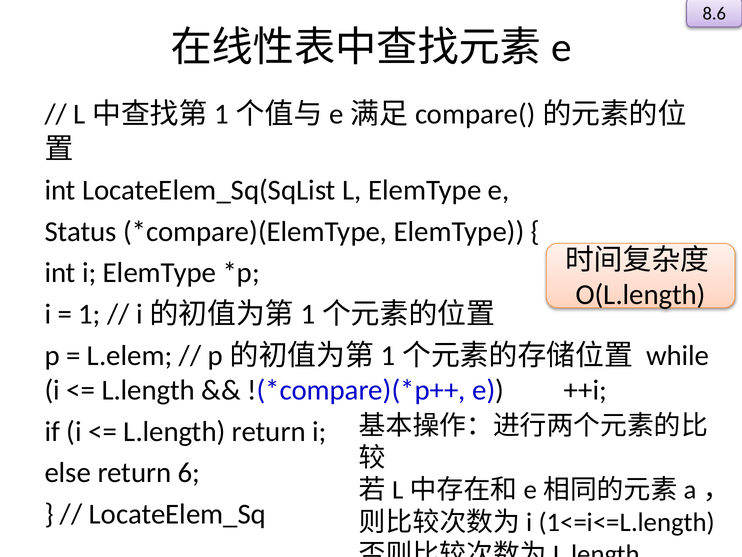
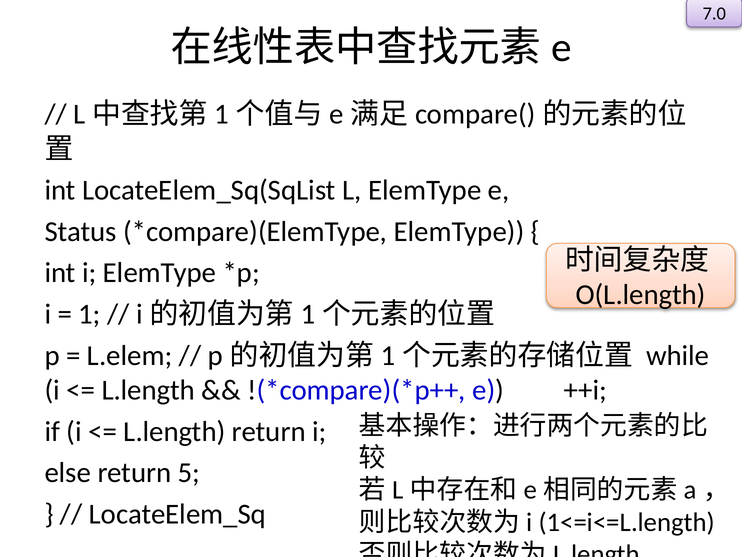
8.6: 8.6 -> 7.0
6: 6 -> 5
